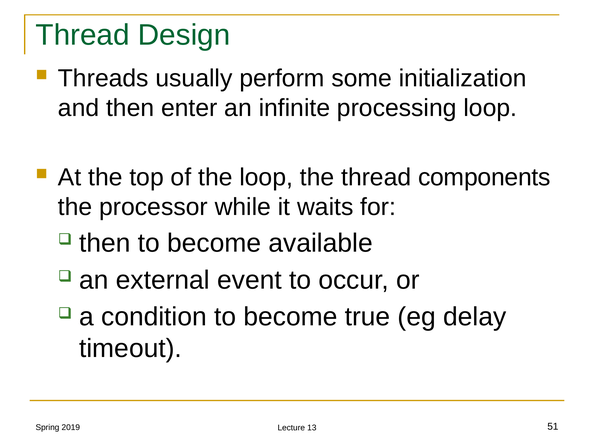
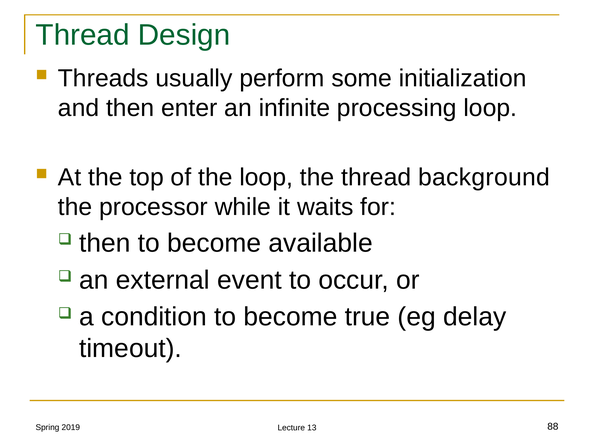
components: components -> background
51: 51 -> 88
